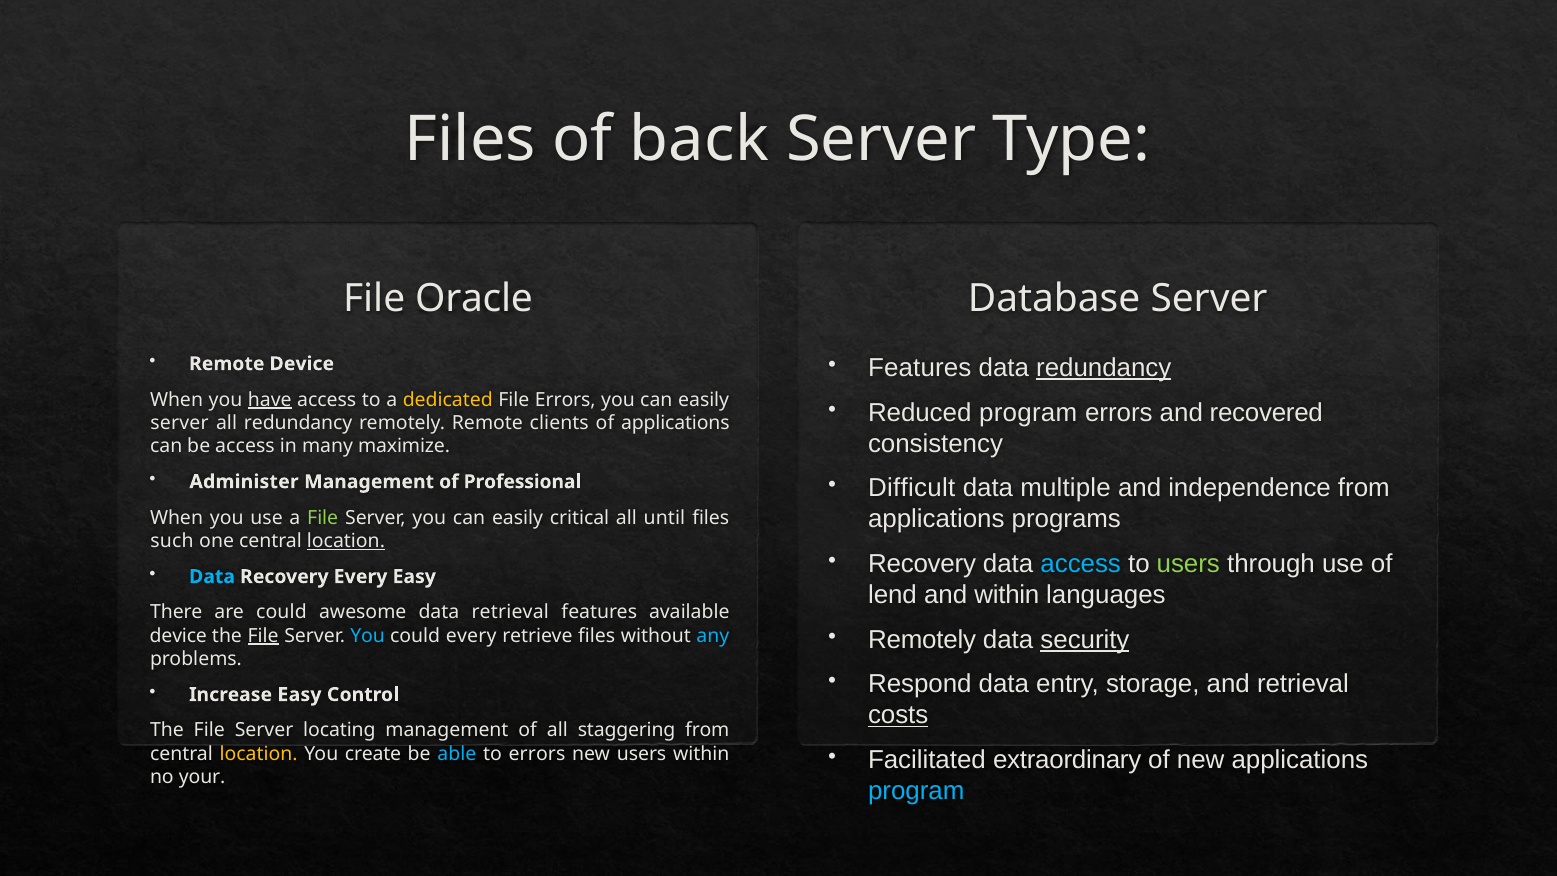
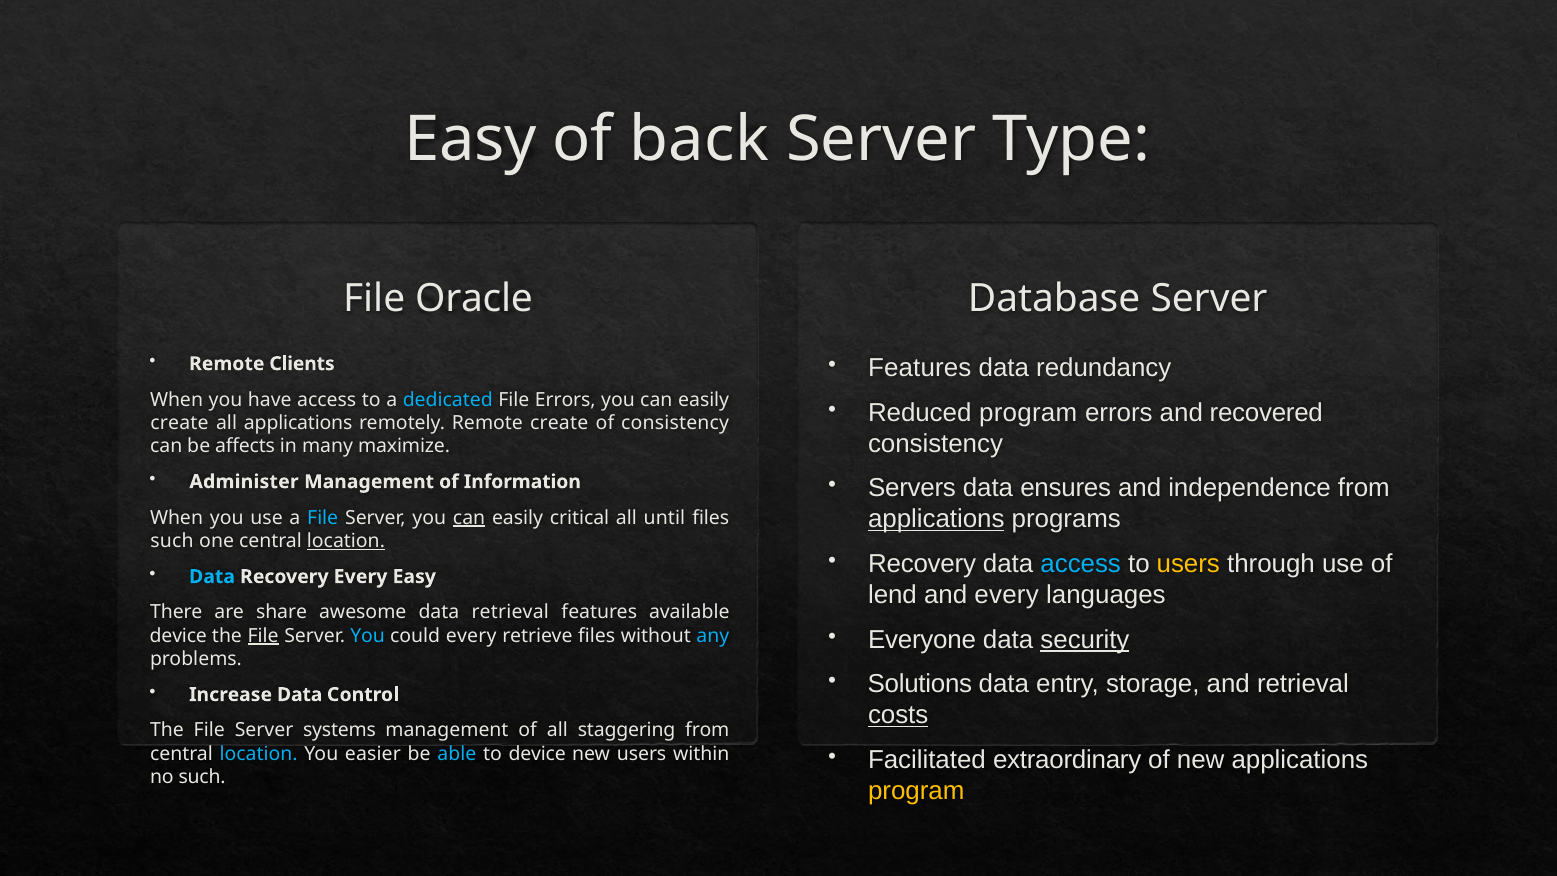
Files at (470, 139): Files -> Easy
Remote Device: Device -> Clients
redundancy at (1104, 368) underline: present -> none
have underline: present -> none
dedicated colour: yellow -> light blue
server at (180, 423): server -> create
all redundancy: redundancy -> applications
Remote clients: clients -> create
of applications: applications -> consistency
be access: access -> affects
Professional: Professional -> Information
Difficult: Difficult -> Servers
multiple: multiple -> ensures
applications at (936, 519) underline: none -> present
File at (323, 518) colour: light green -> light blue
can at (469, 518) underline: none -> present
users at (1188, 564) colour: light green -> yellow
and within: within -> every
are could: could -> share
Remotely at (922, 639): Remotely -> Everyone
Respond: Respond -> Solutions
Increase Easy: Easy -> Data
locating: locating -> systems
location at (259, 753) colour: yellow -> light blue
create: create -> easier
to errors: errors -> device
no your: your -> such
program at (916, 791) colour: light blue -> yellow
